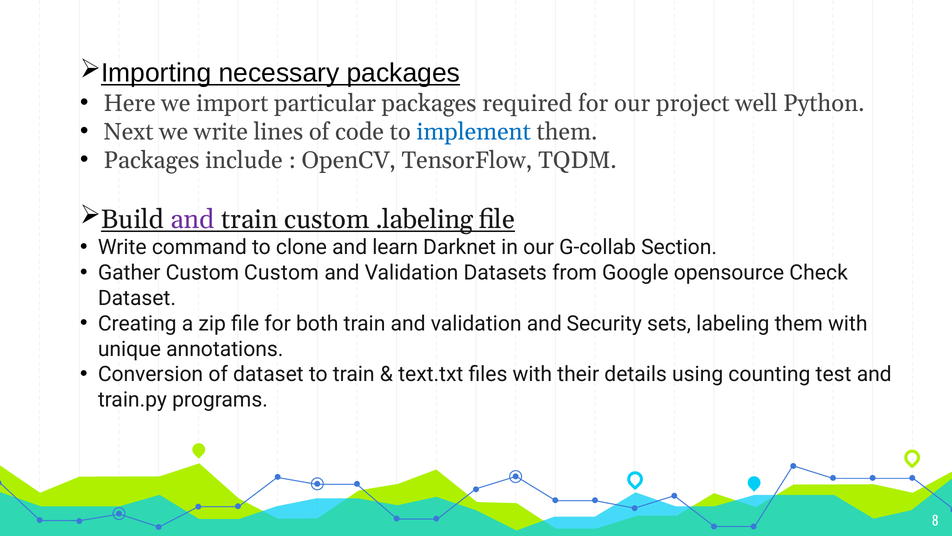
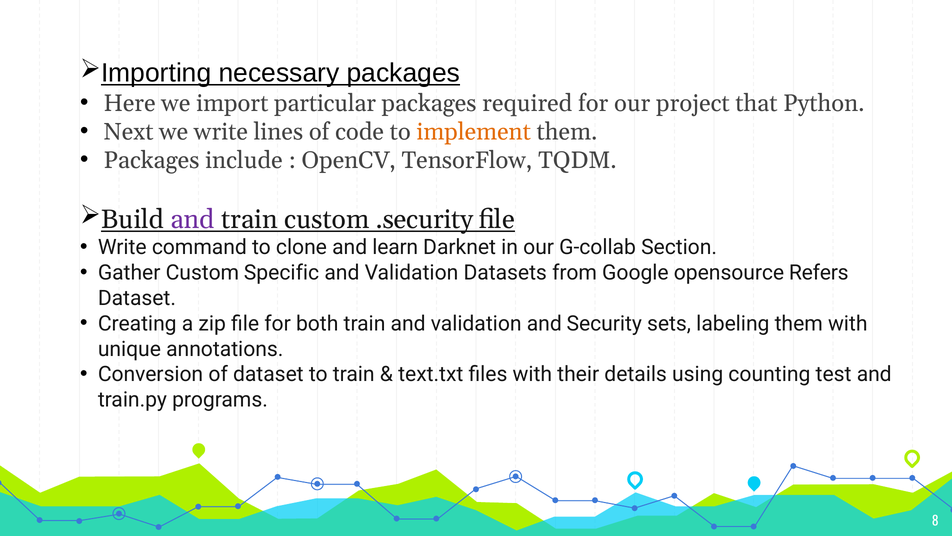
well: well -> that
implement colour: blue -> orange
.labeling: .labeling -> .security
Custom Custom: Custom -> Specific
Check: Check -> Refers
